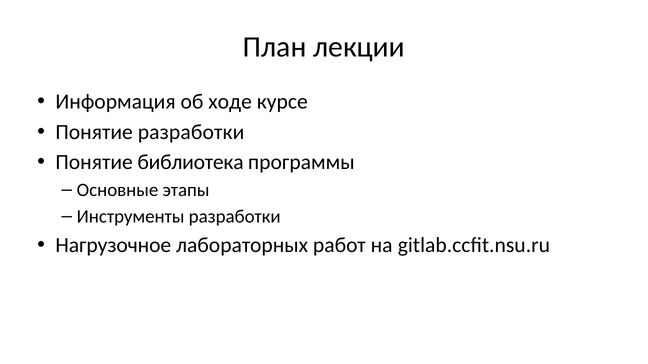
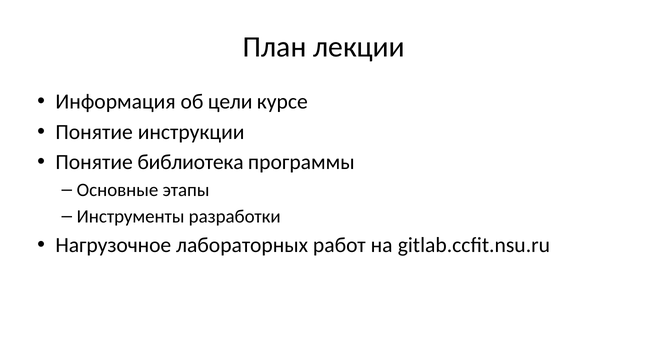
ходе: ходе -> цели
Понятие разработки: разработки -> инструкции
